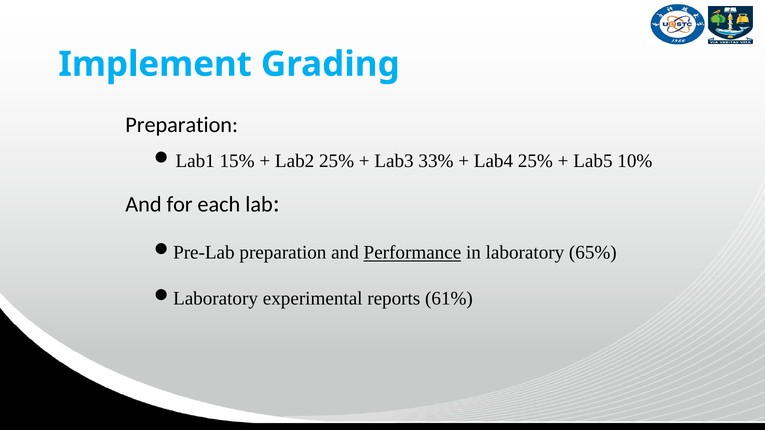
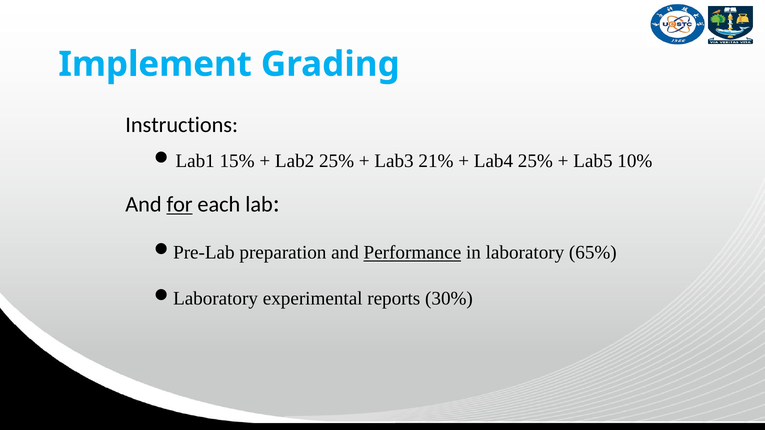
Preparation at (182, 125): Preparation -> Instructions
33%: 33% -> 21%
for underline: none -> present
61%: 61% -> 30%
